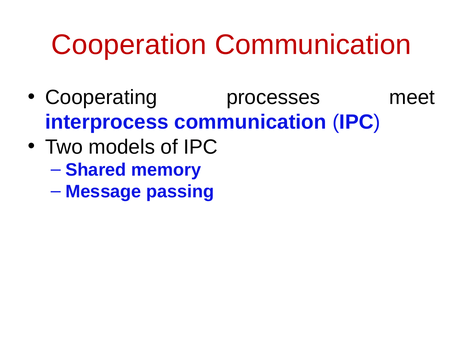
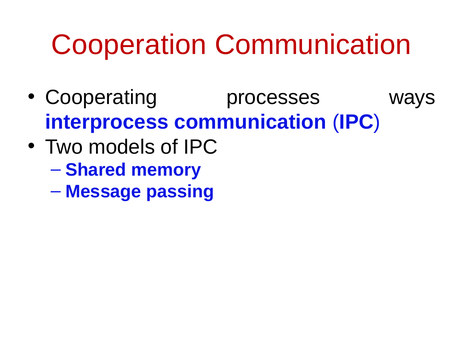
meet: meet -> ways
